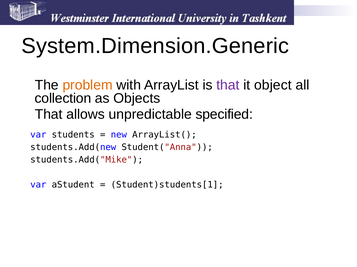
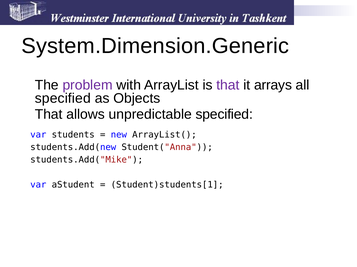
problem colour: orange -> purple
object: object -> arrays
collection at (63, 99): collection -> specified
